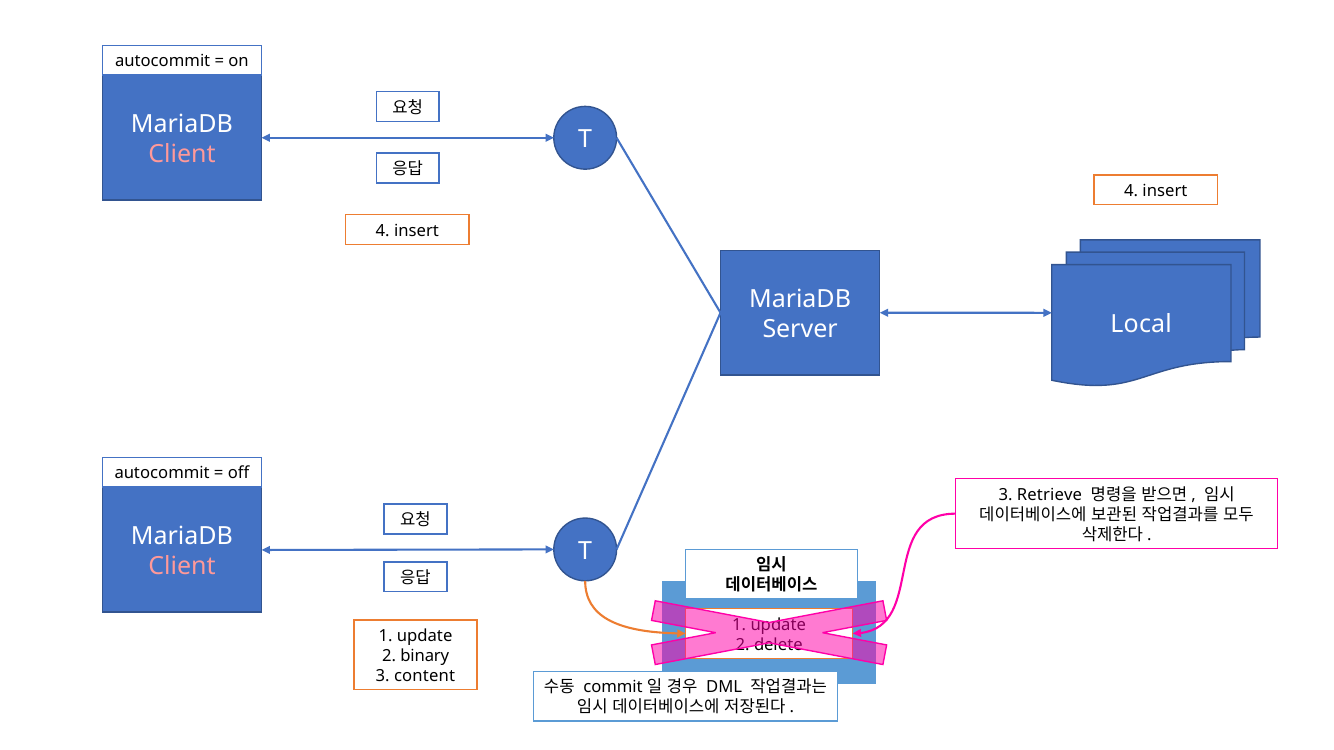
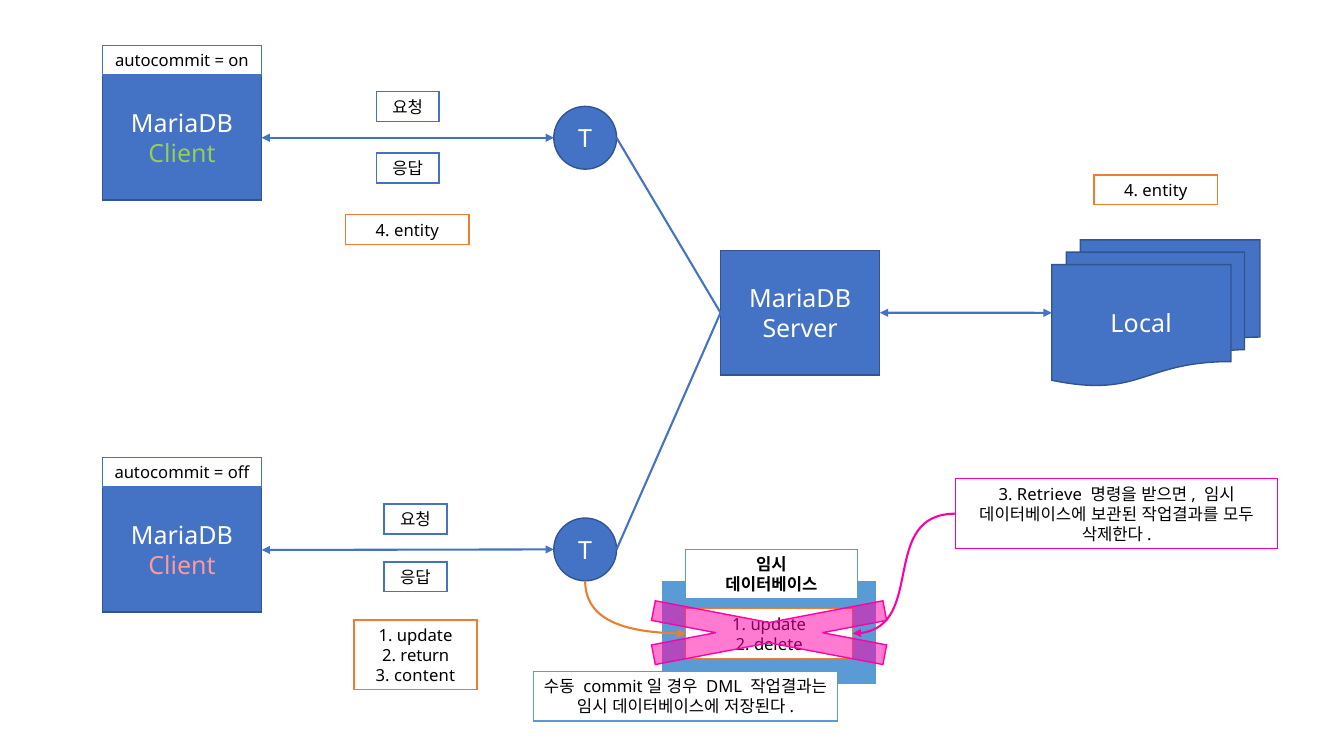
Client at (182, 155) colour: pink -> light green
insert at (1165, 191): insert -> entity
insert at (417, 231): insert -> entity
binary: binary -> return
